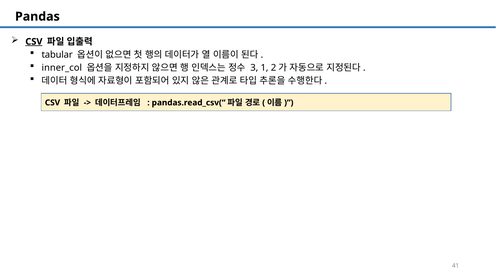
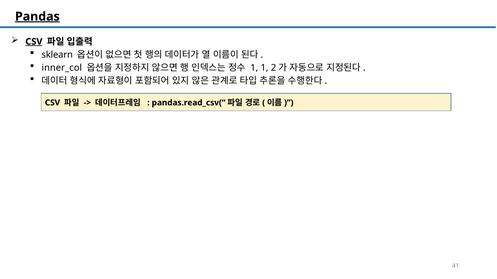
Pandas underline: none -> present
tabular: tabular -> sklearn
3 at (254, 68): 3 -> 1
